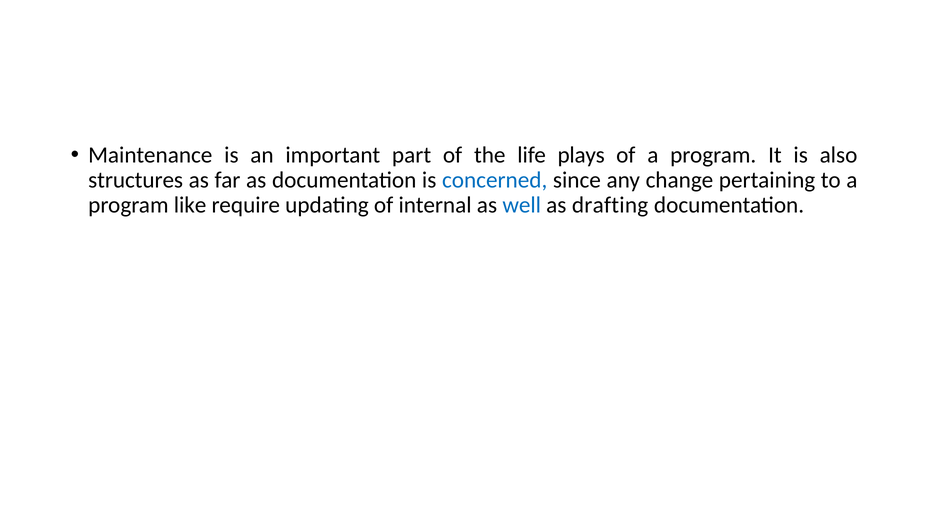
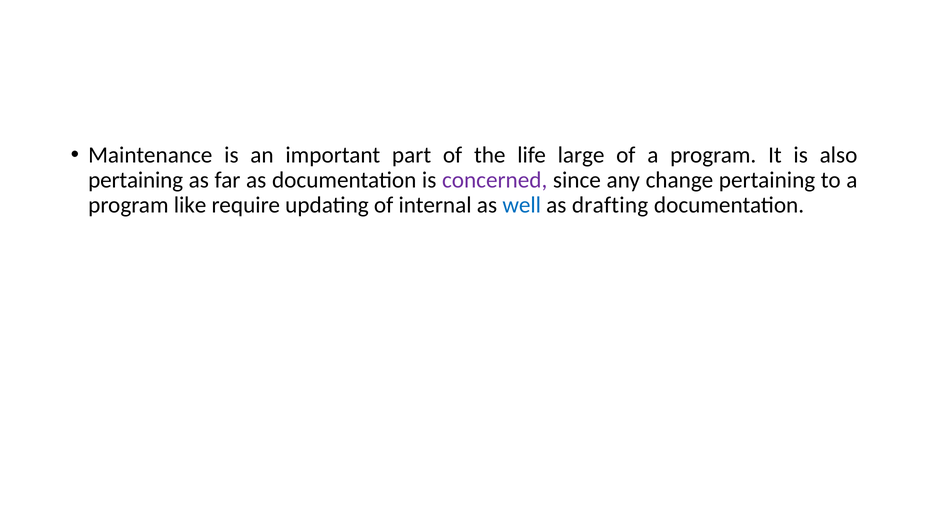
plays: plays -> large
structures at (136, 180): structures -> pertaining
concerned colour: blue -> purple
